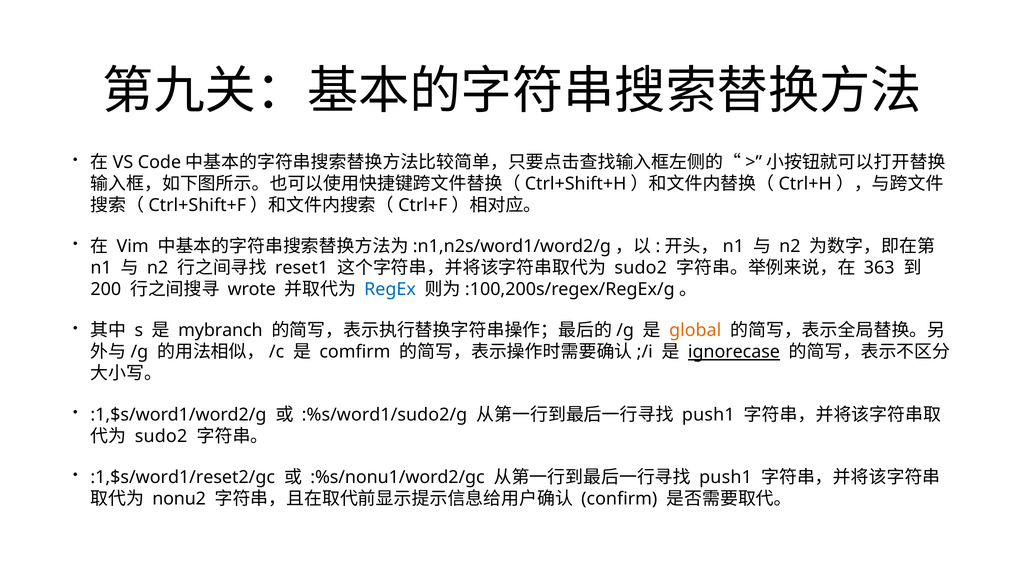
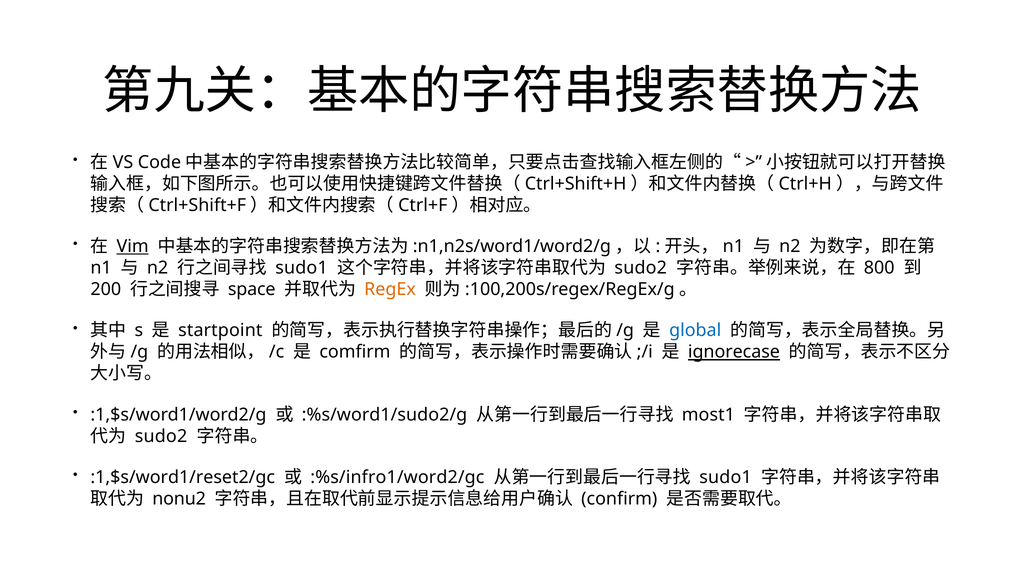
Vim underline: none -> present
reset1 at (302, 268): reset1 -> sudo1
363: 363 -> 800
wrote: wrote -> space
RegEx colour: blue -> orange
mybranch: mybranch -> startpoint
global colour: orange -> blue
push1 at (708, 415): push1 -> most1
:%s/nonu1/word2/gc: :%s/nonu1/word2/gc -> :%s/infro1/word2/gc
push1 at (726, 478): push1 -> sudo1
